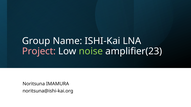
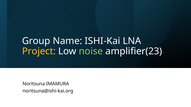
Project colour: pink -> yellow
